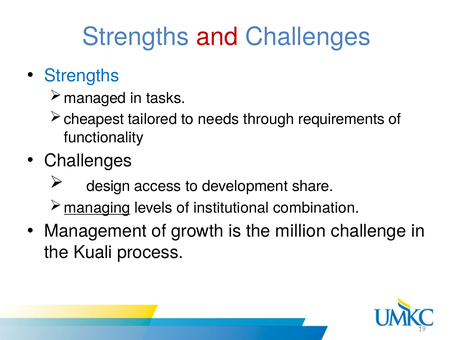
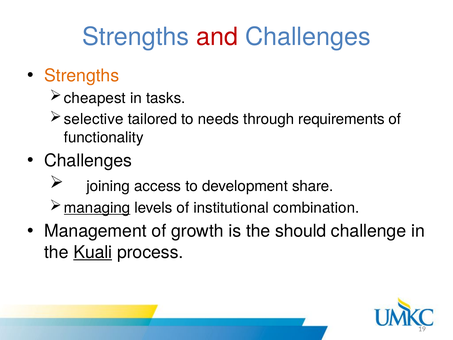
Strengths at (82, 76) colour: blue -> orange
managed: managed -> cheapest
cheapest: cheapest -> selective
design: design -> joining
million: million -> should
Kuali underline: none -> present
